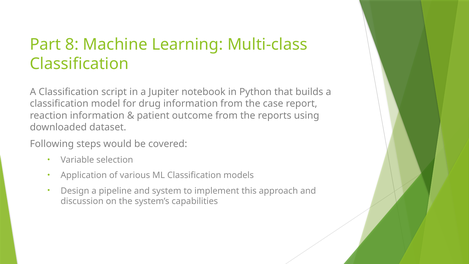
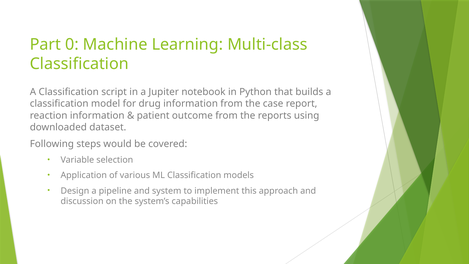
8: 8 -> 0
